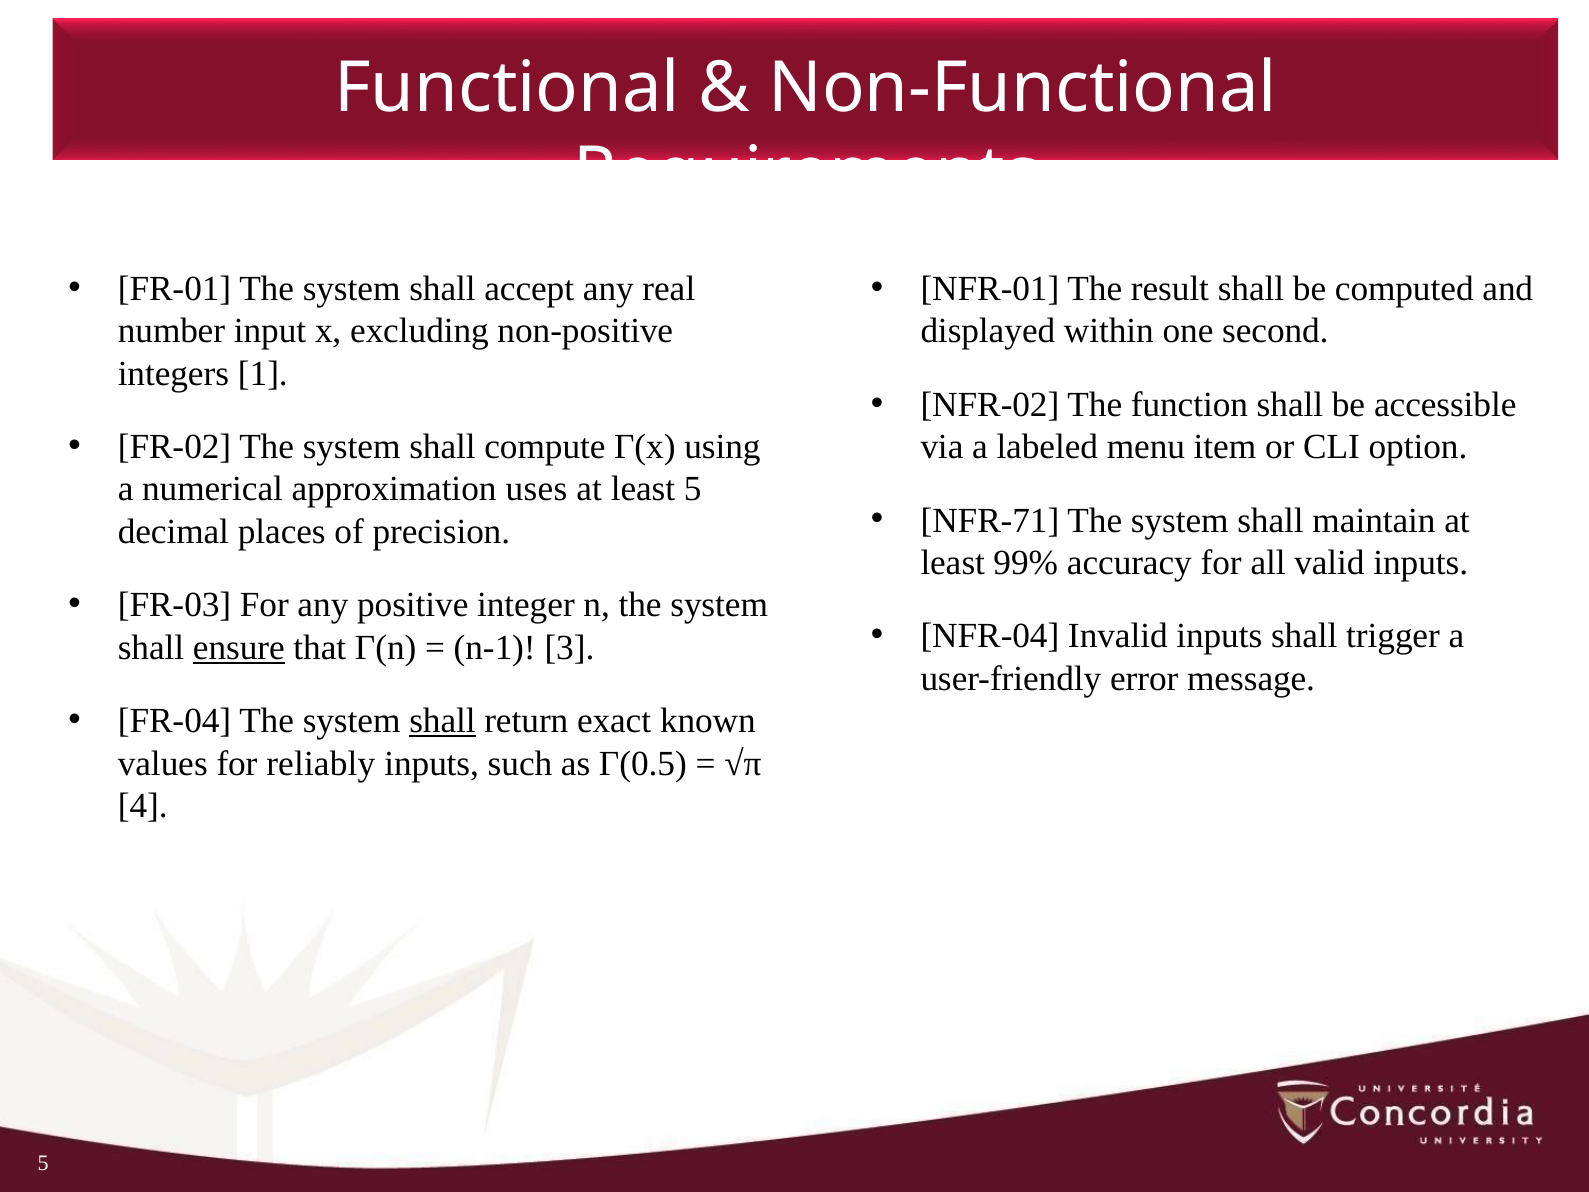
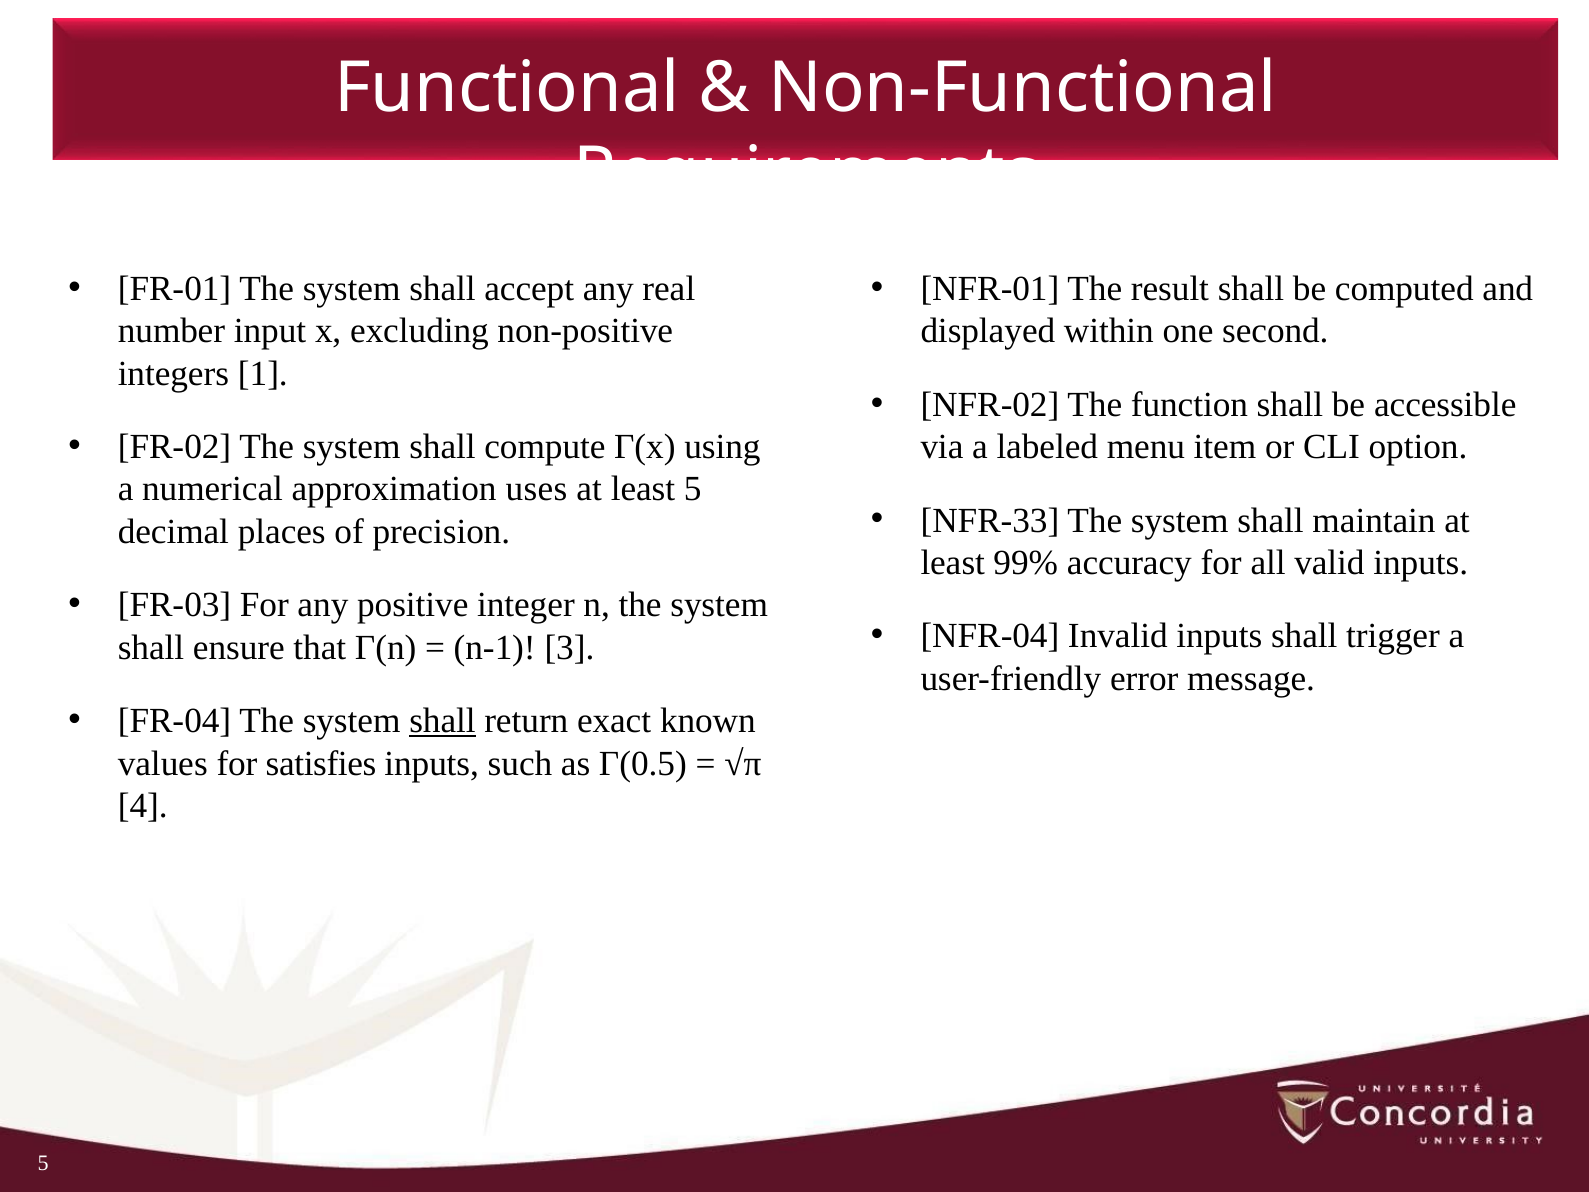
NFR-71: NFR-71 -> NFR-33
ensure underline: present -> none
reliably: reliably -> satisfies
